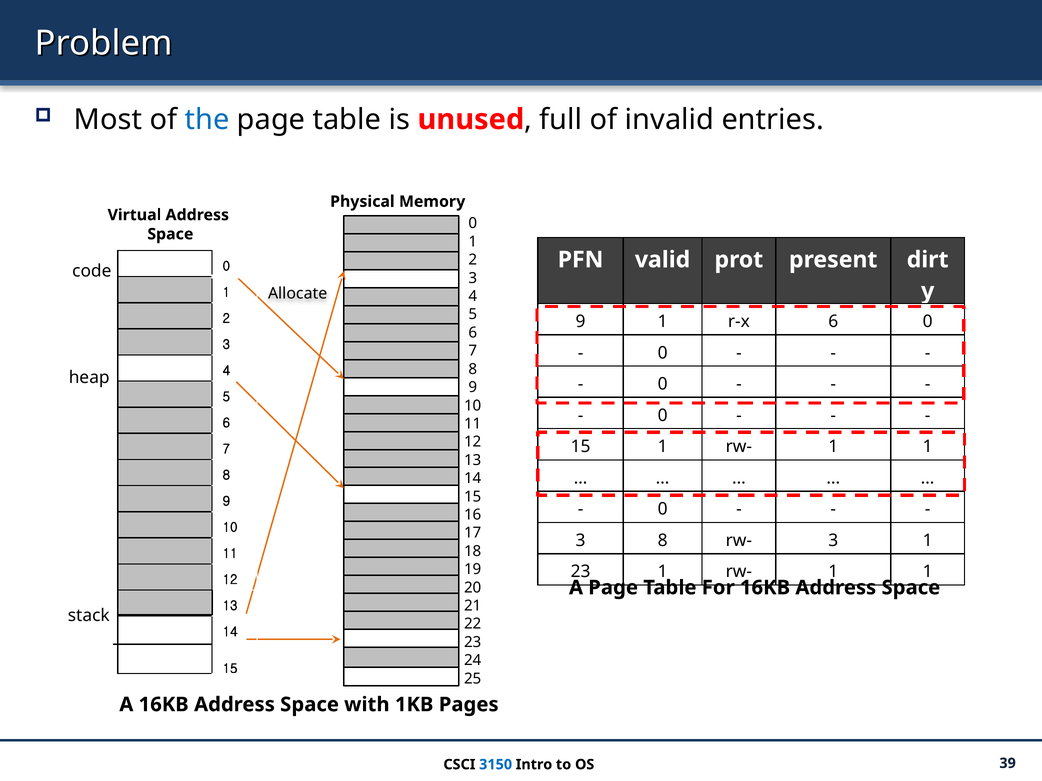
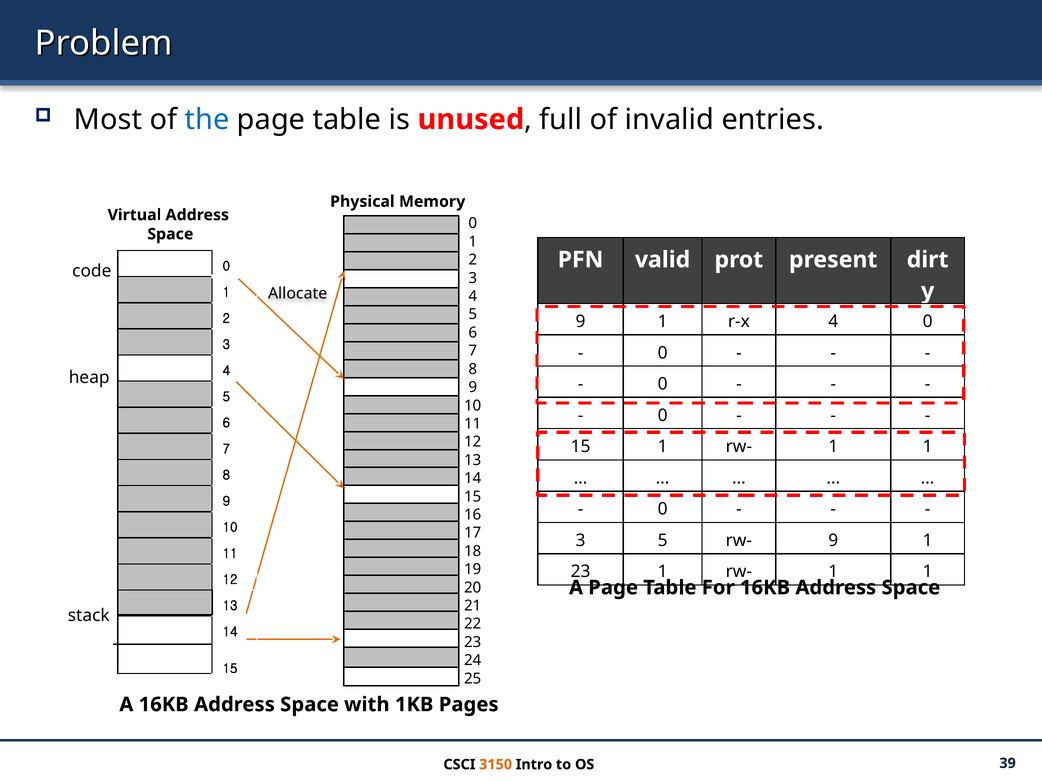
r-x 6: 6 -> 4
3 8: 8 -> 5
rw- 3: 3 -> 9
3150 colour: blue -> orange
